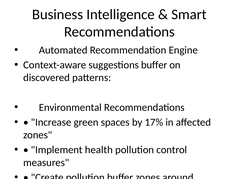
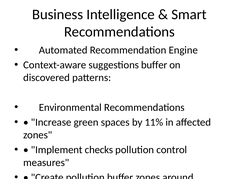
17%: 17% -> 11%
Implement health: health -> checks
